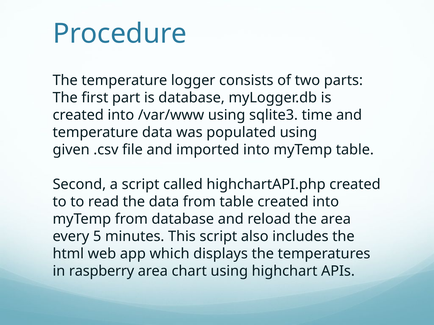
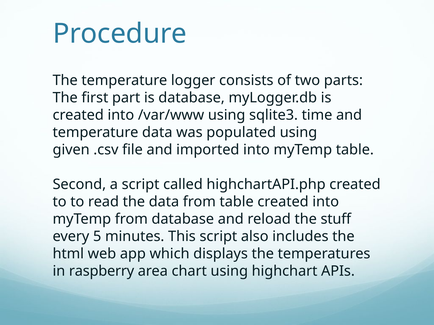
the area: area -> stuff
